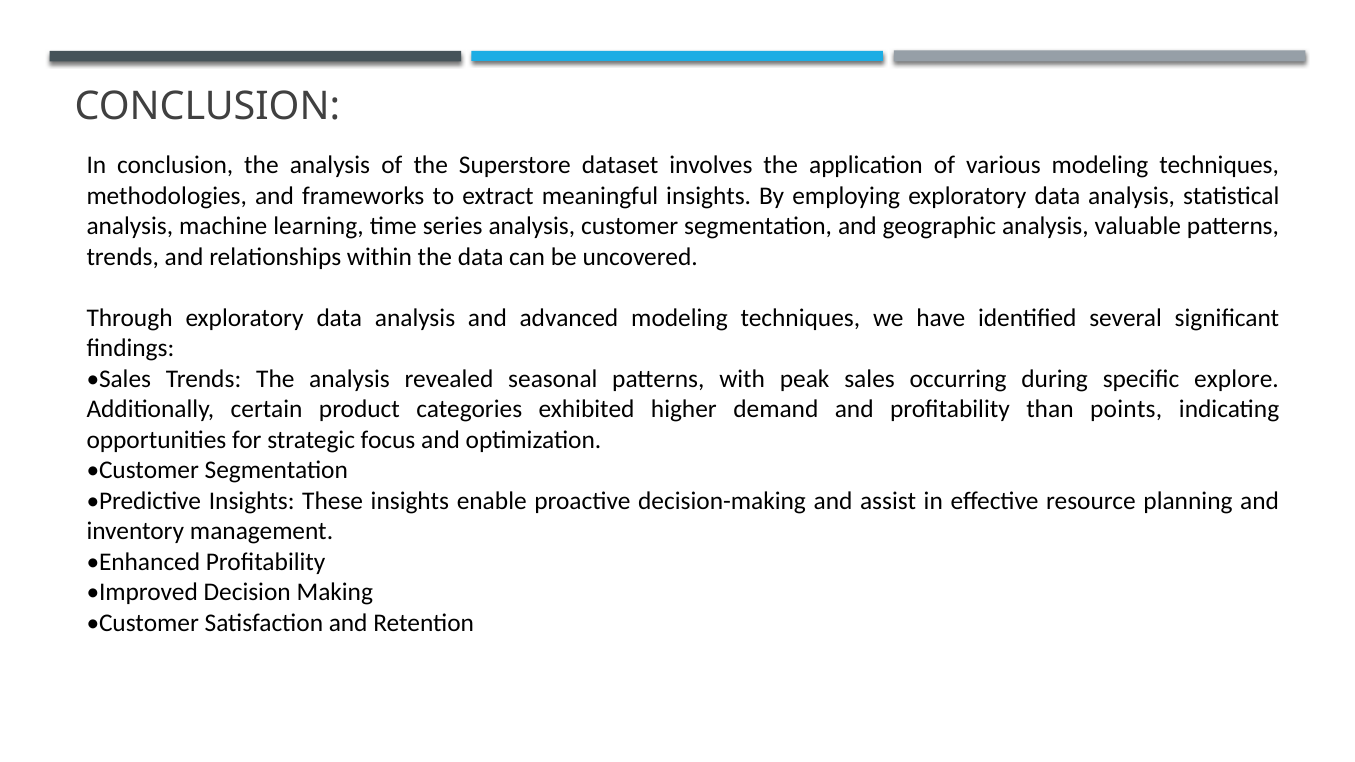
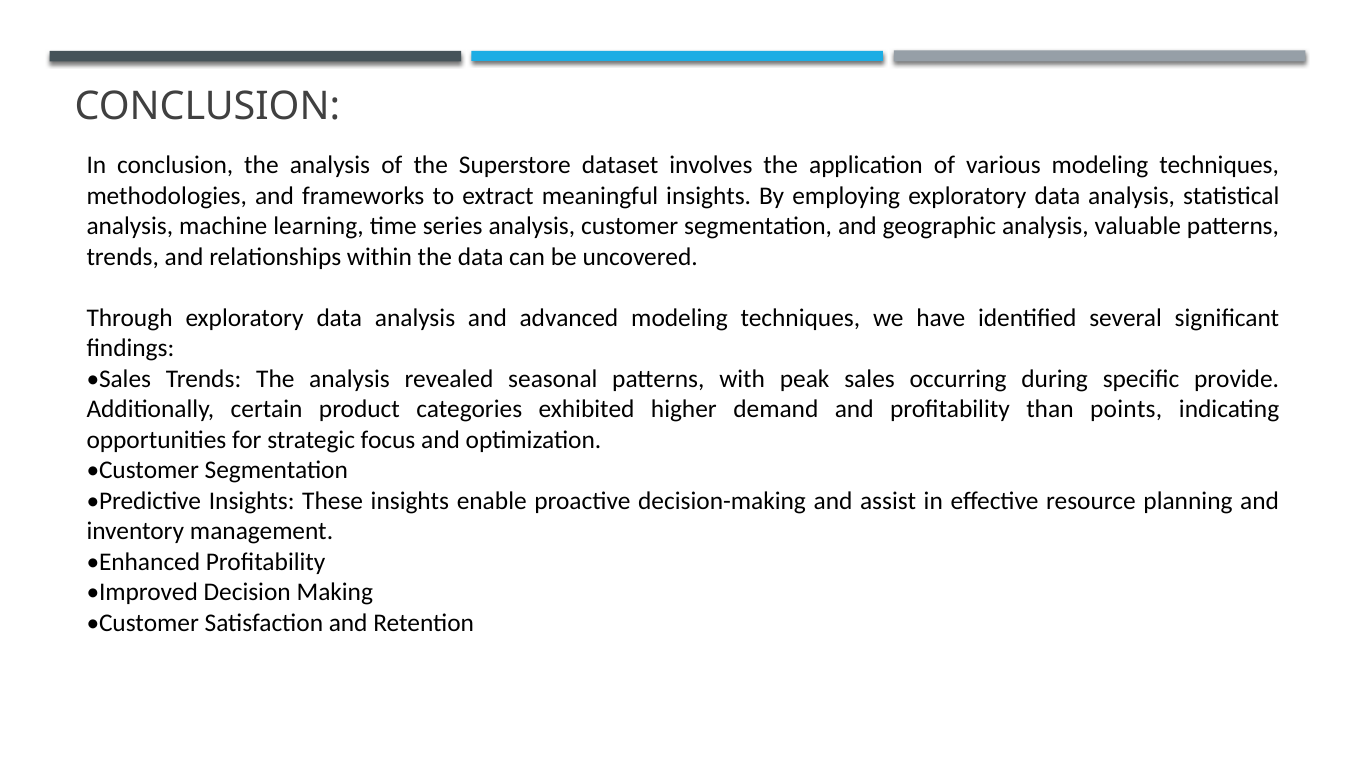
explore: explore -> provide
